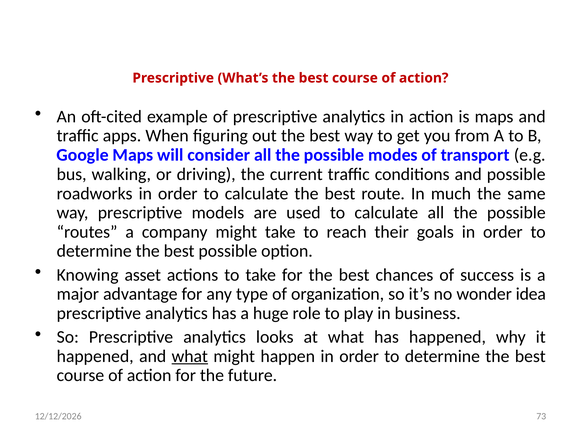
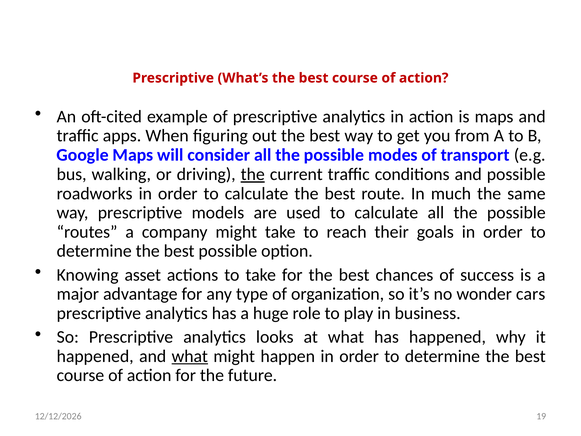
the at (253, 174) underline: none -> present
idea: idea -> cars
73: 73 -> 19
